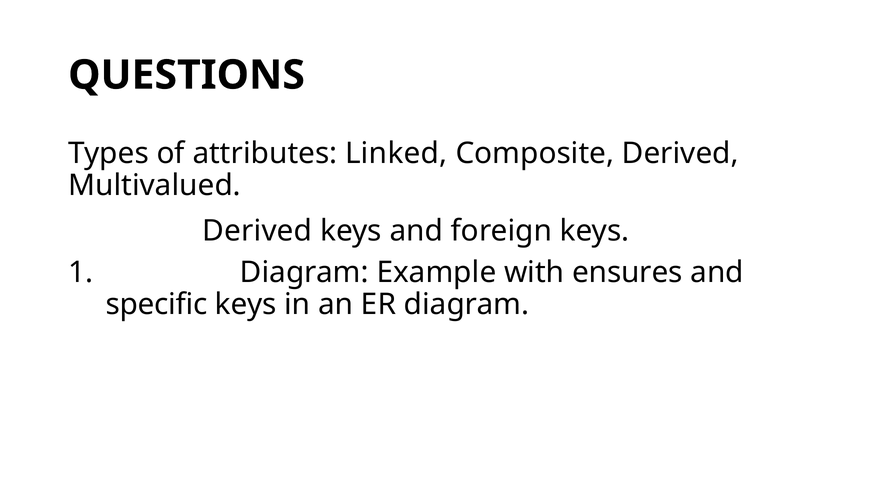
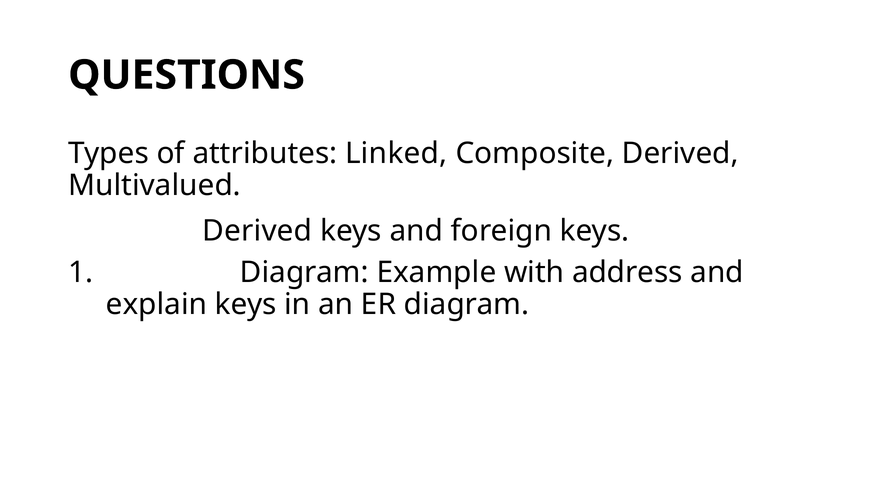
ensures: ensures -> address
specific: specific -> explain
